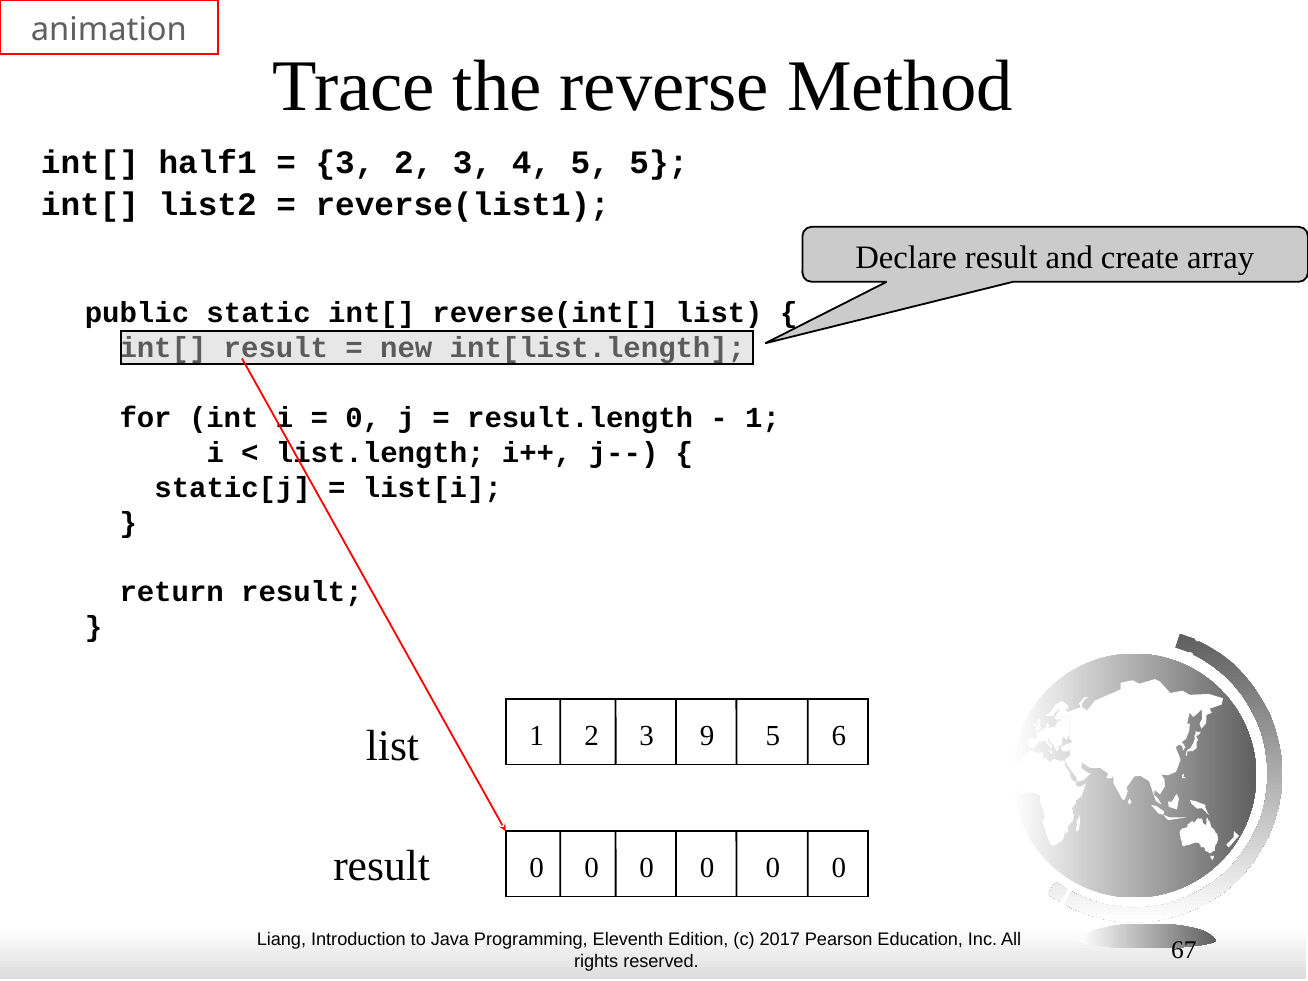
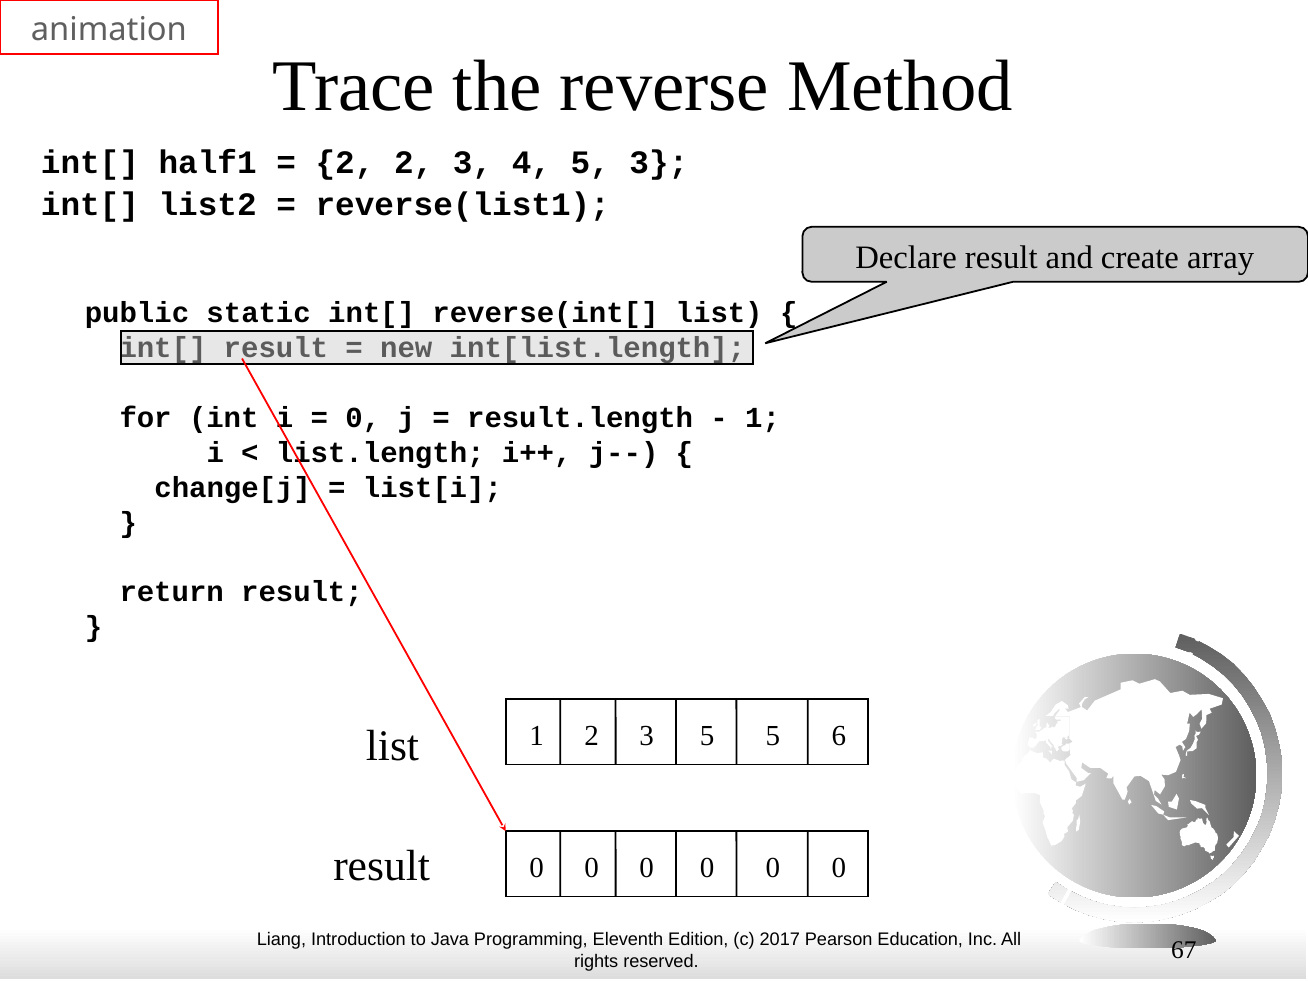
3 at (345, 163): 3 -> 2
5 5: 5 -> 3
static[j: static[j -> change[j
3 9: 9 -> 5
